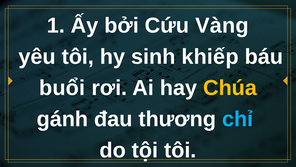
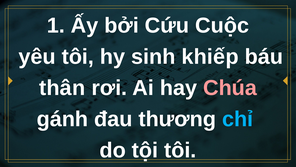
Vàng: Vàng -> Cuộc
buổi: buổi -> thân
Chúa colour: yellow -> pink
